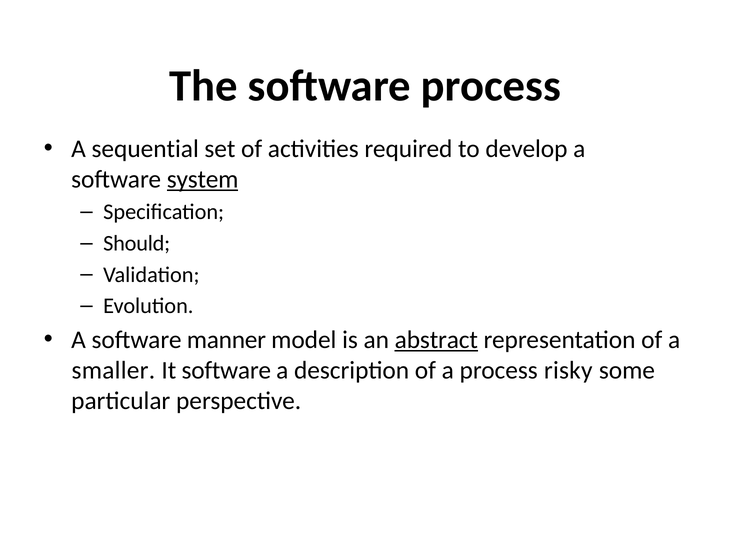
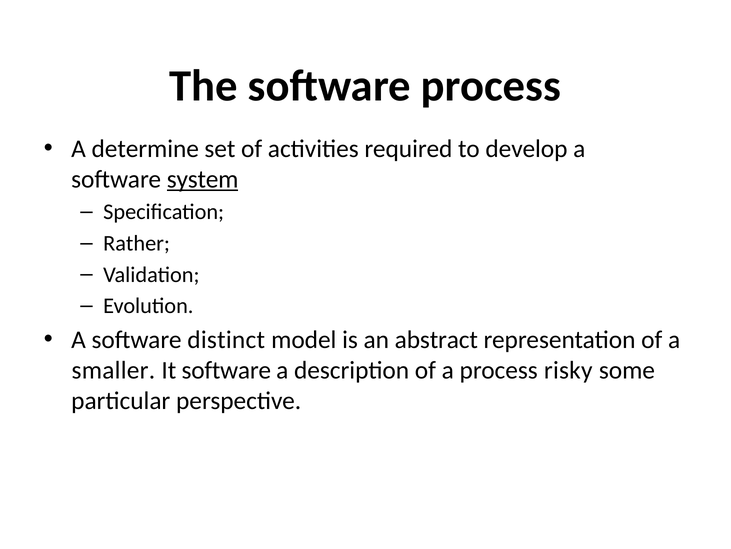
sequential: sequential -> determine
Should: Should -> Rather
manner: manner -> distinct
abstract underline: present -> none
